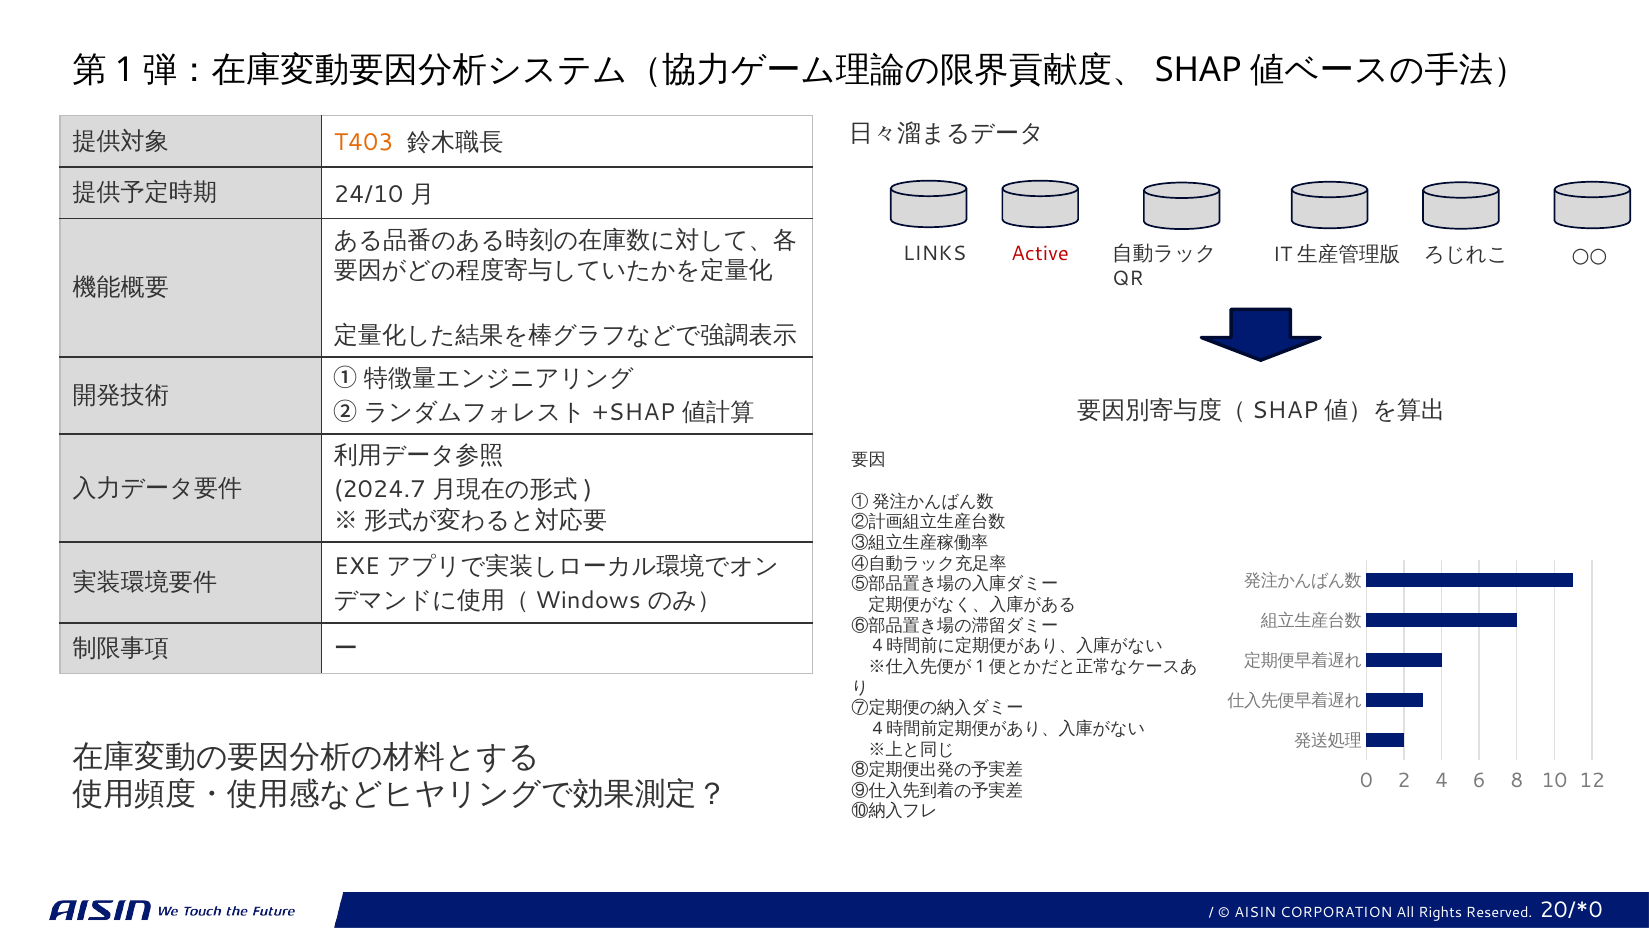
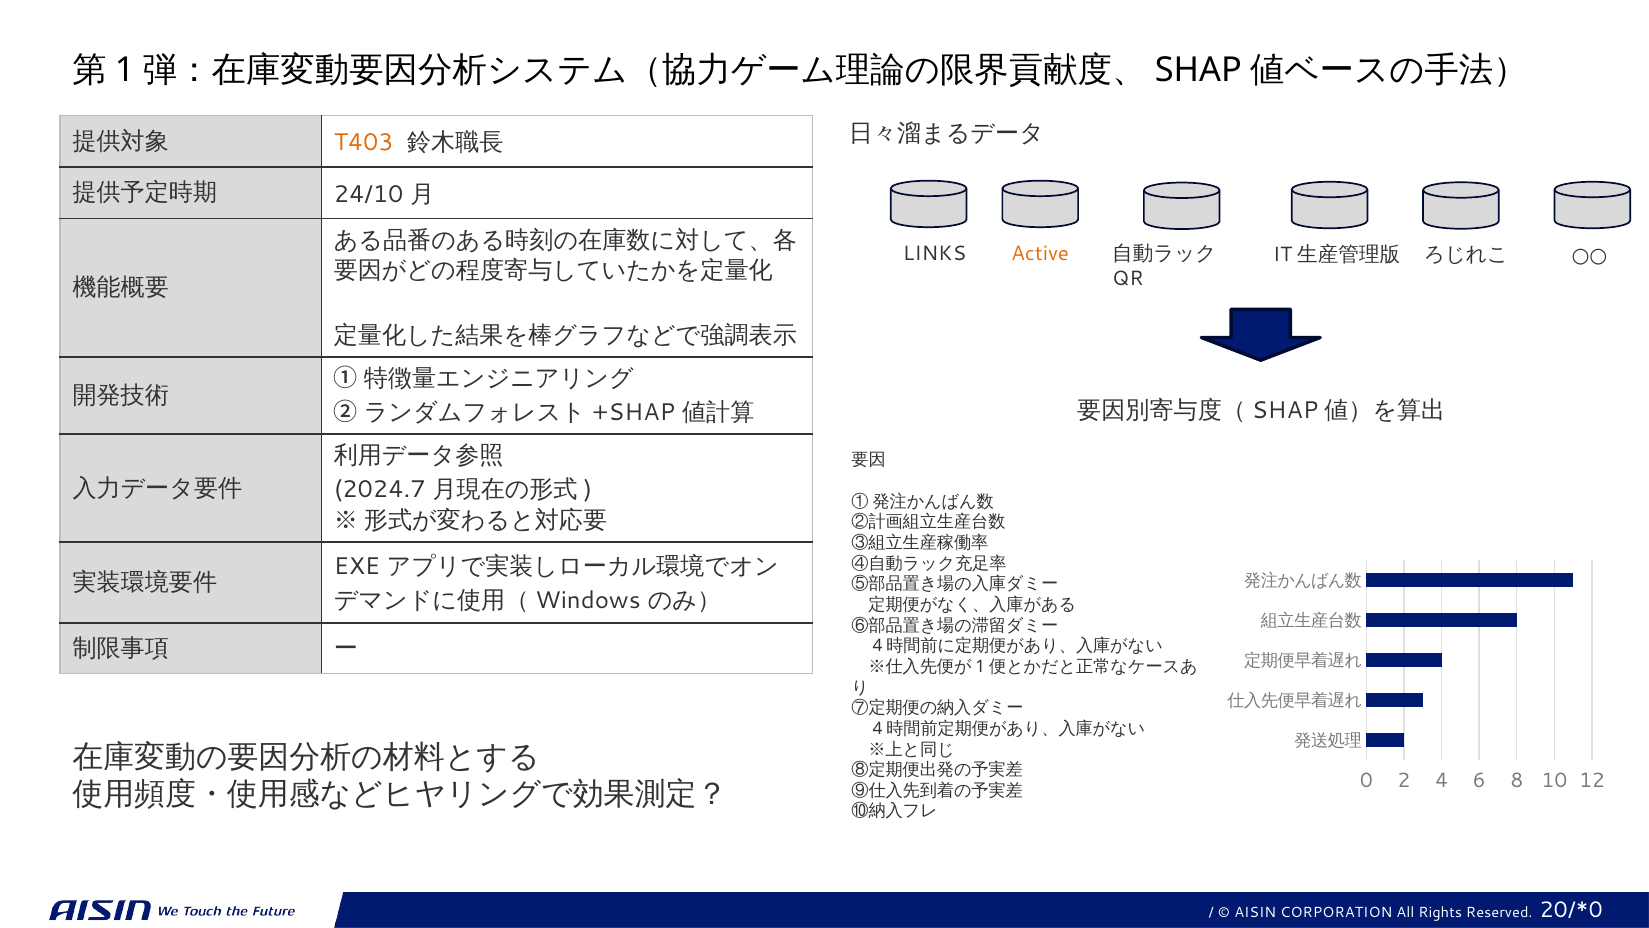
Active colour: red -> orange
